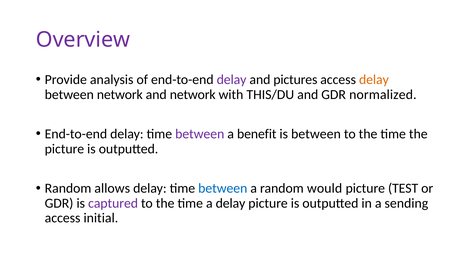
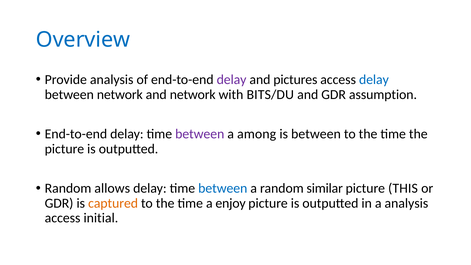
Overview colour: purple -> blue
delay at (374, 80) colour: orange -> blue
THIS/DU: THIS/DU -> BITS/DU
normalized: normalized -> assumption
benefit: benefit -> among
would: would -> similar
TEST: TEST -> THIS
captured colour: purple -> orange
a delay: delay -> enjoy
a sending: sending -> analysis
